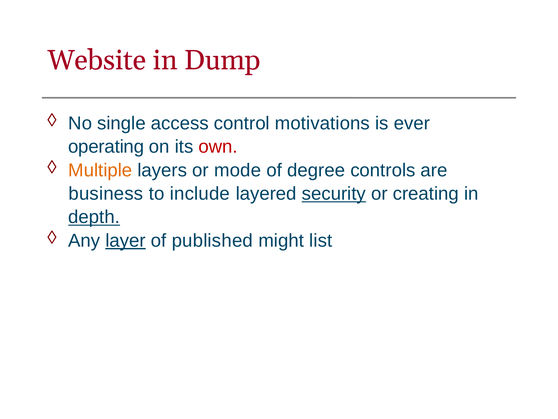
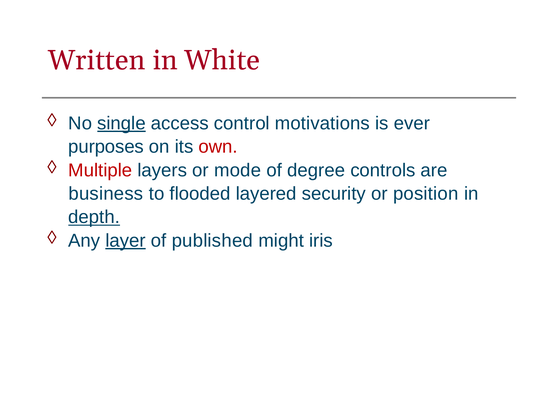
Website: Website -> Written
Dump: Dump -> White
single underline: none -> present
operating: operating -> purposes
Multiple colour: orange -> red
include: include -> flooded
security underline: present -> none
creating: creating -> position
list: list -> iris
